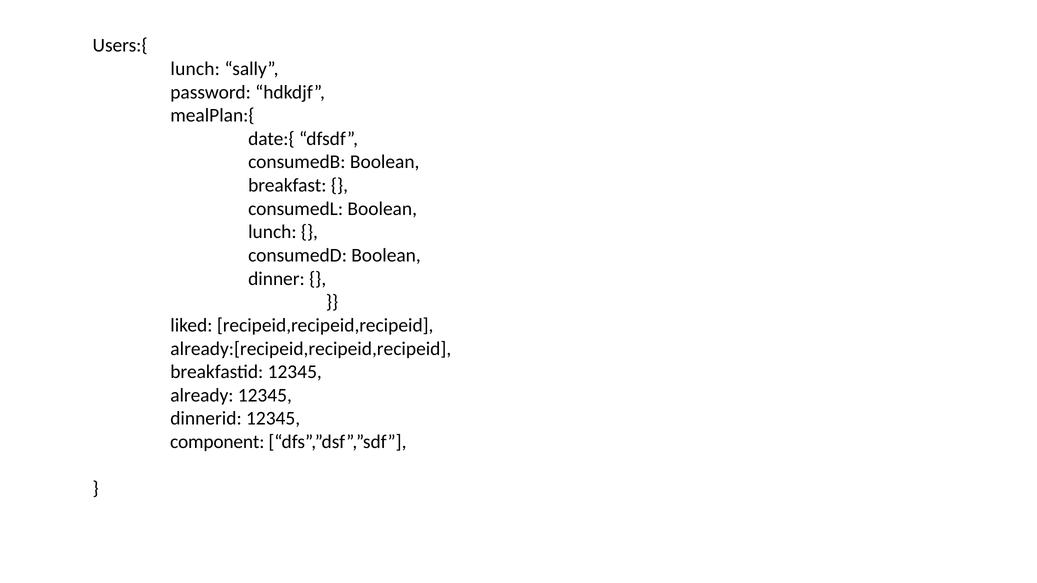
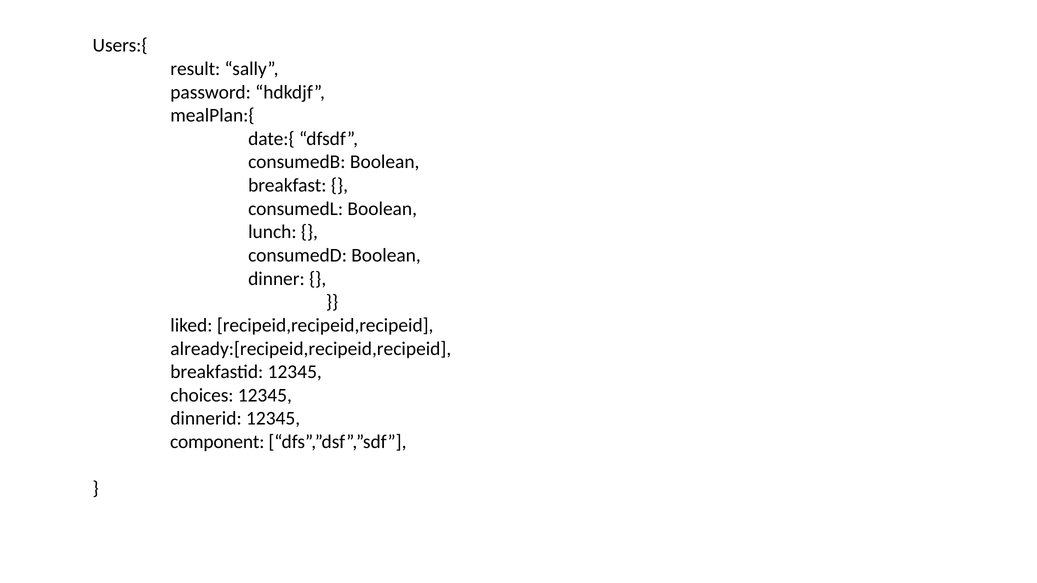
lunch at (195, 69): lunch -> result
already: already -> choices
